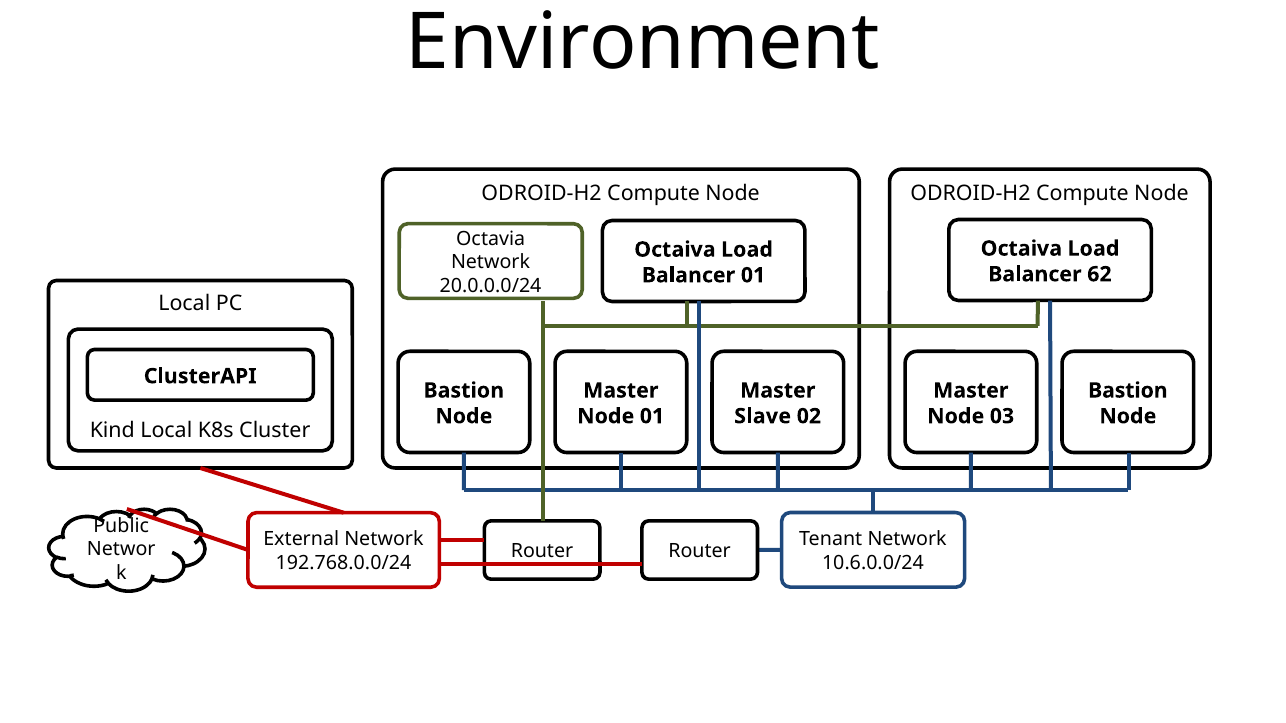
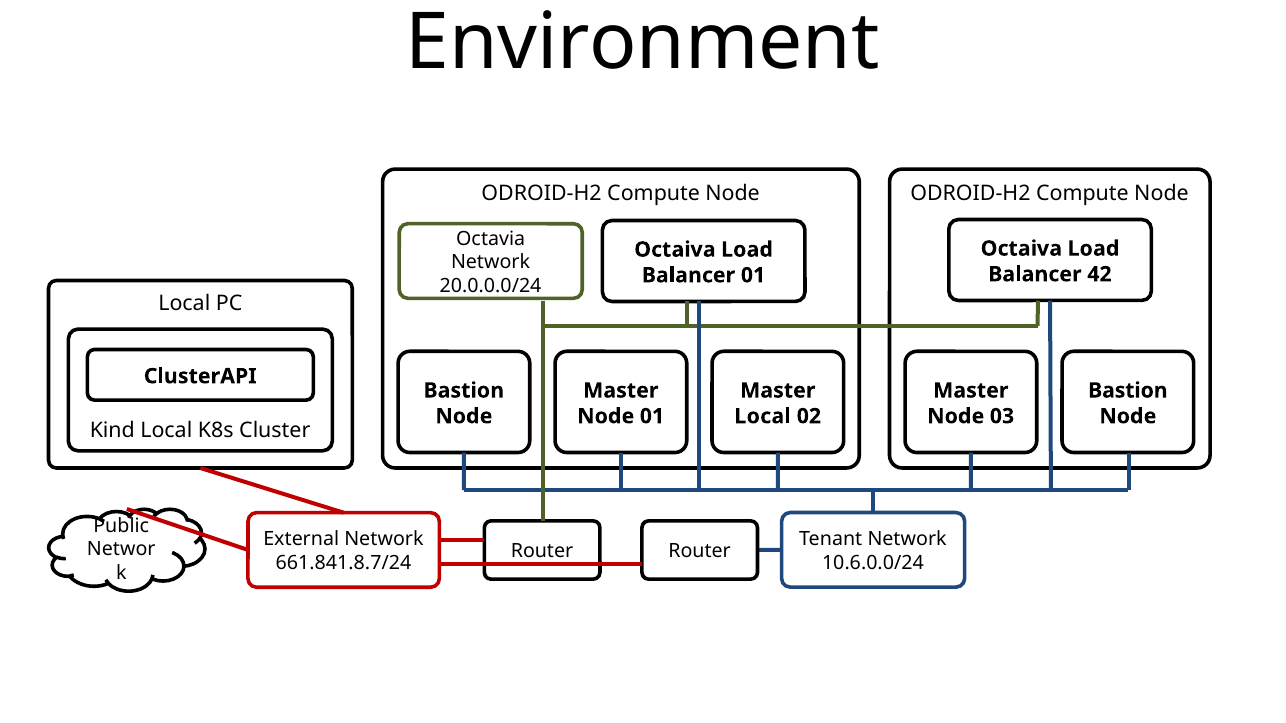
62: 62 -> 42
Slave at (763, 416): Slave -> Local
192.768.0.0/24: 192.768.0.0/24 -> 661.841.8.7/24
